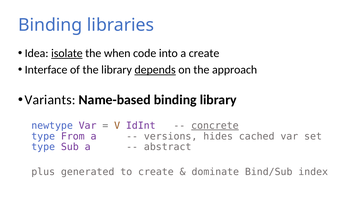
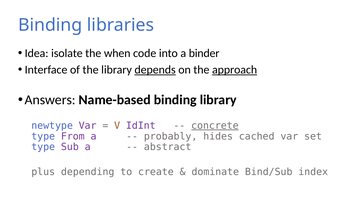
isolate underline: present -> none
a create: create -> binder
approach underline: none -> present
Variants: Variants -> Answers
versions: versions -> probably
generated: generated -> depending
